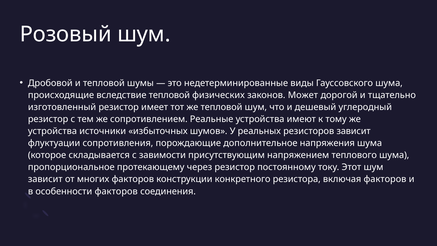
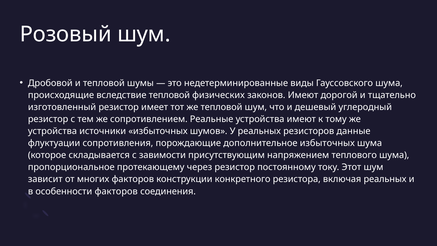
законов Может: Может -> Имеют
резисторов зависит: зависит -> данные
дополнительное напряжения: напряжения -> избыточных
включая факторов: факторов -> реальных
